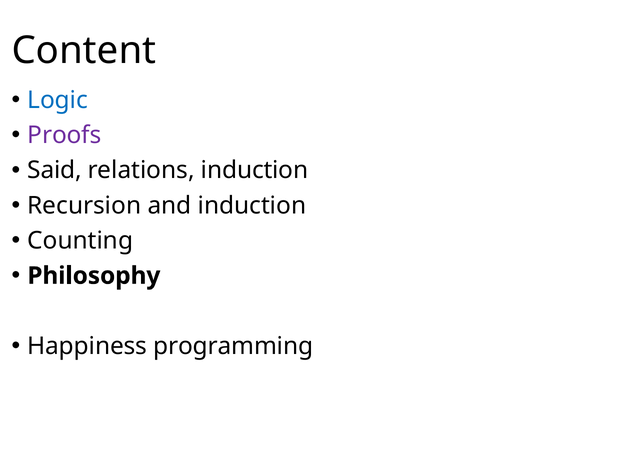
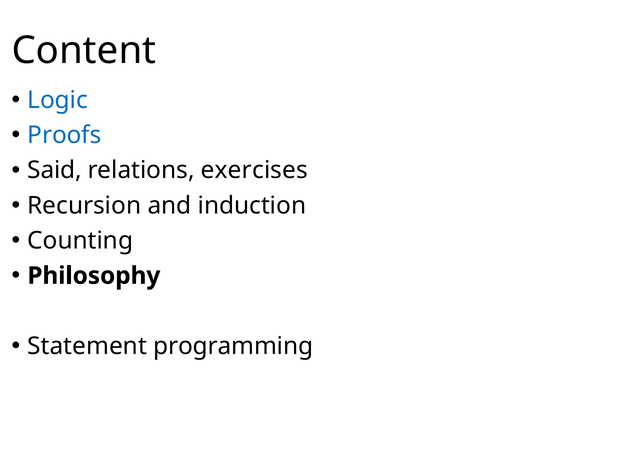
Proofs colour: purple -> blue
relations induction: induction -> exercises
Happiness: Happiness -> Statement
